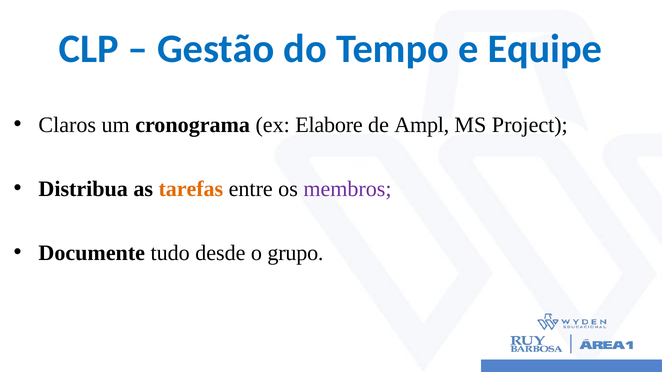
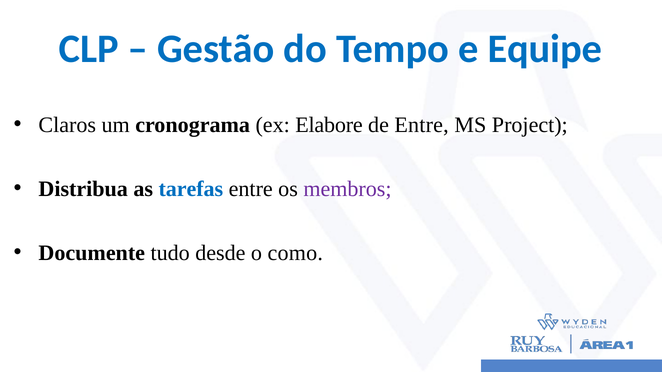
de Ampl: Ampl -> Entre
tarefas colour: orange -> blue
grupo: grupo -> como
